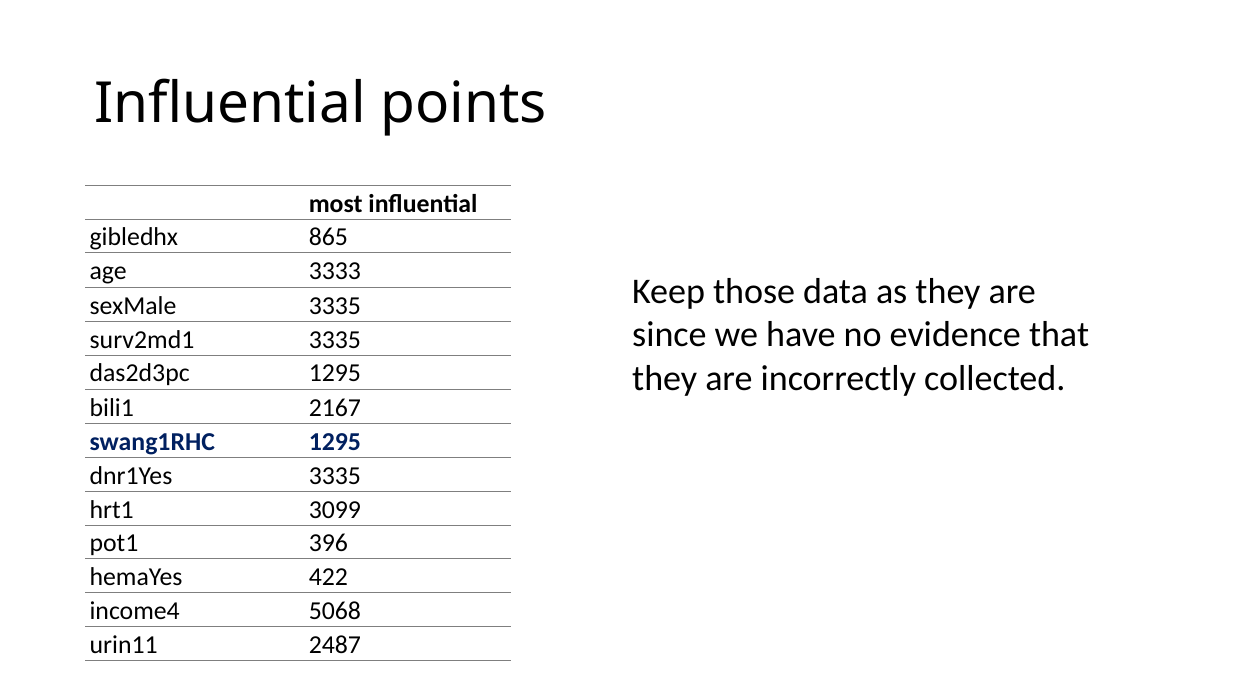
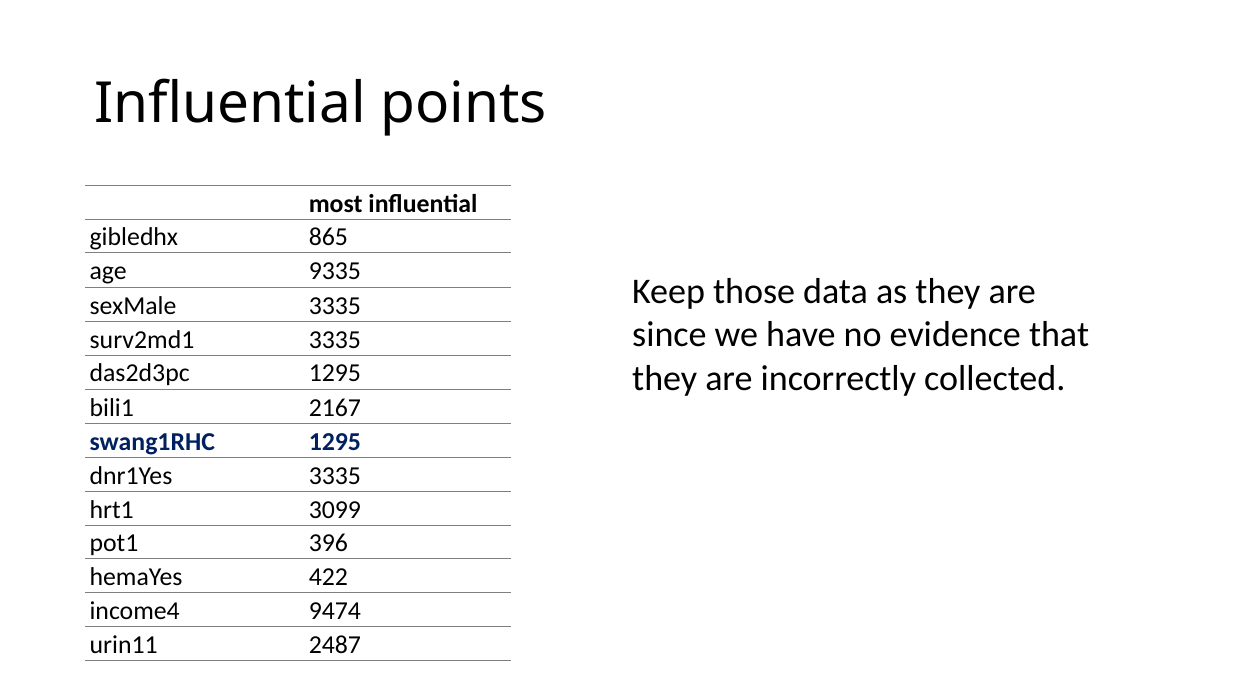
3333: 3333 -> 9335
5068: 5068 -> 9474
